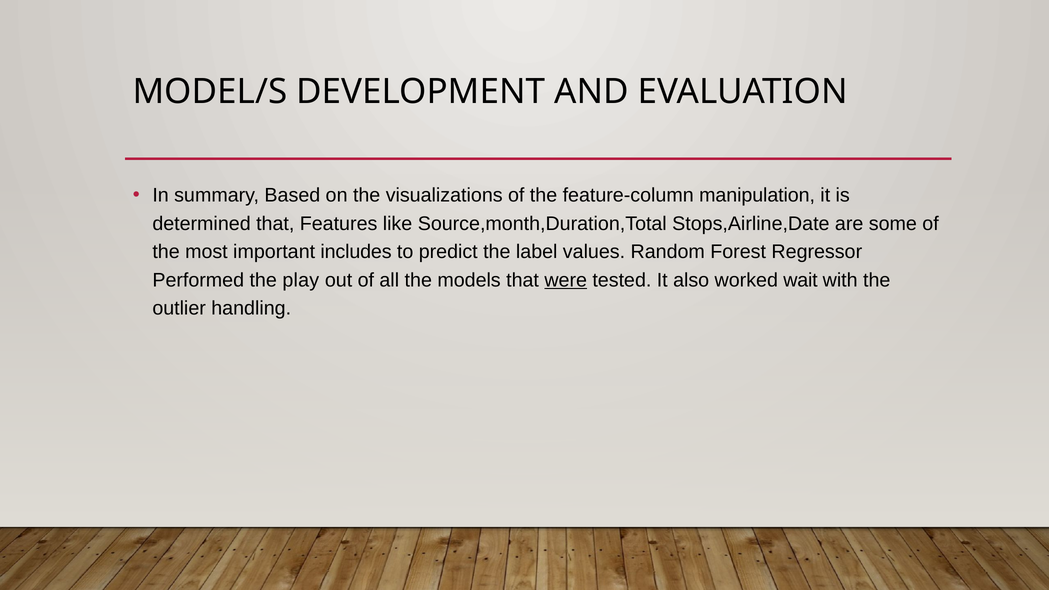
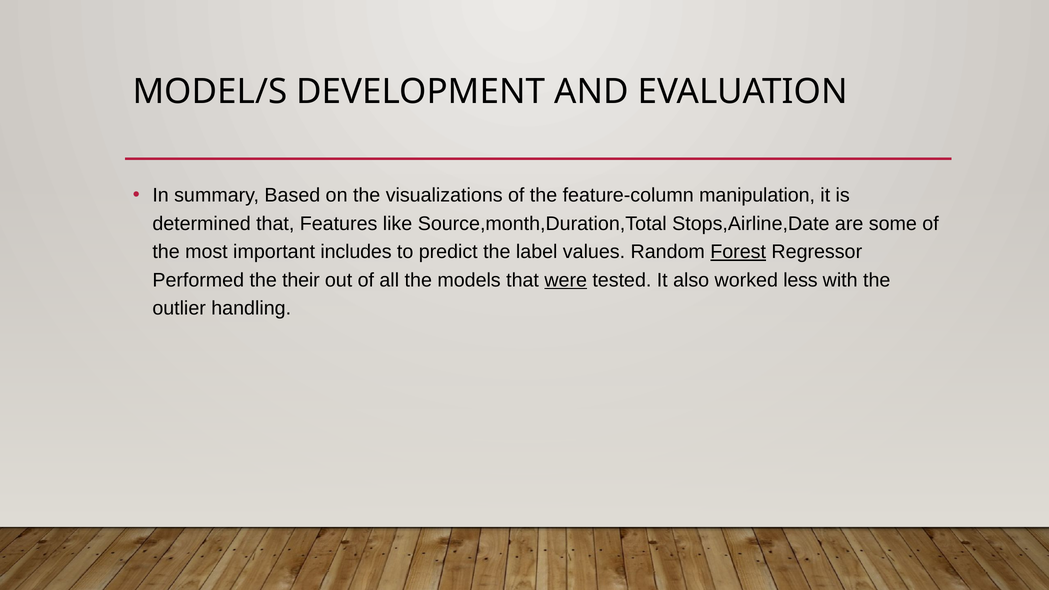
Forest underline: none -> present
play: play -> their
wait: wait -> less
